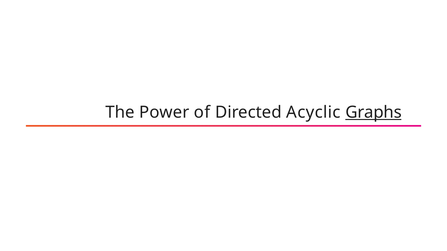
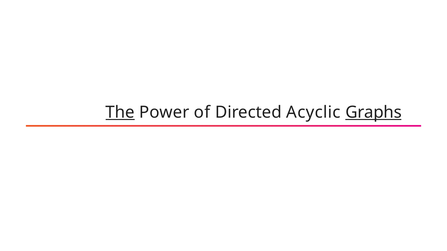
The underline: none -> present
